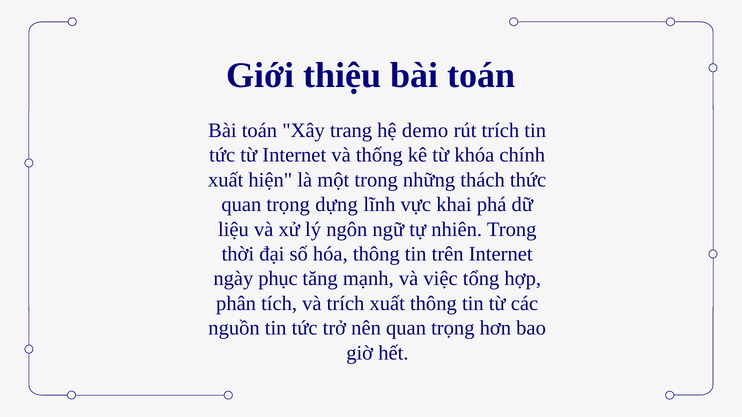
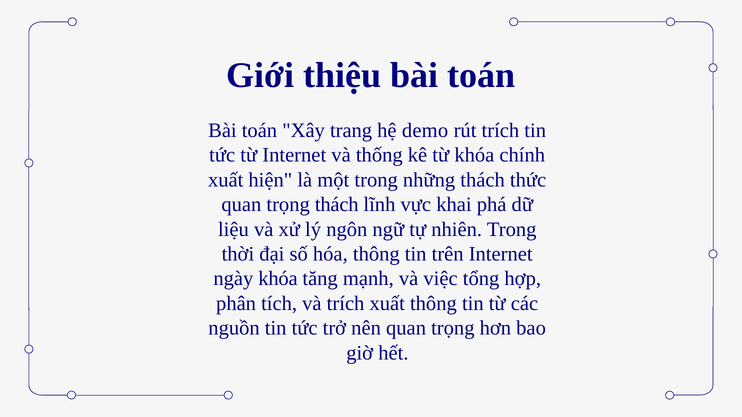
trọng dựng: dựng -> thách
ngày phục: phục -> khóa
